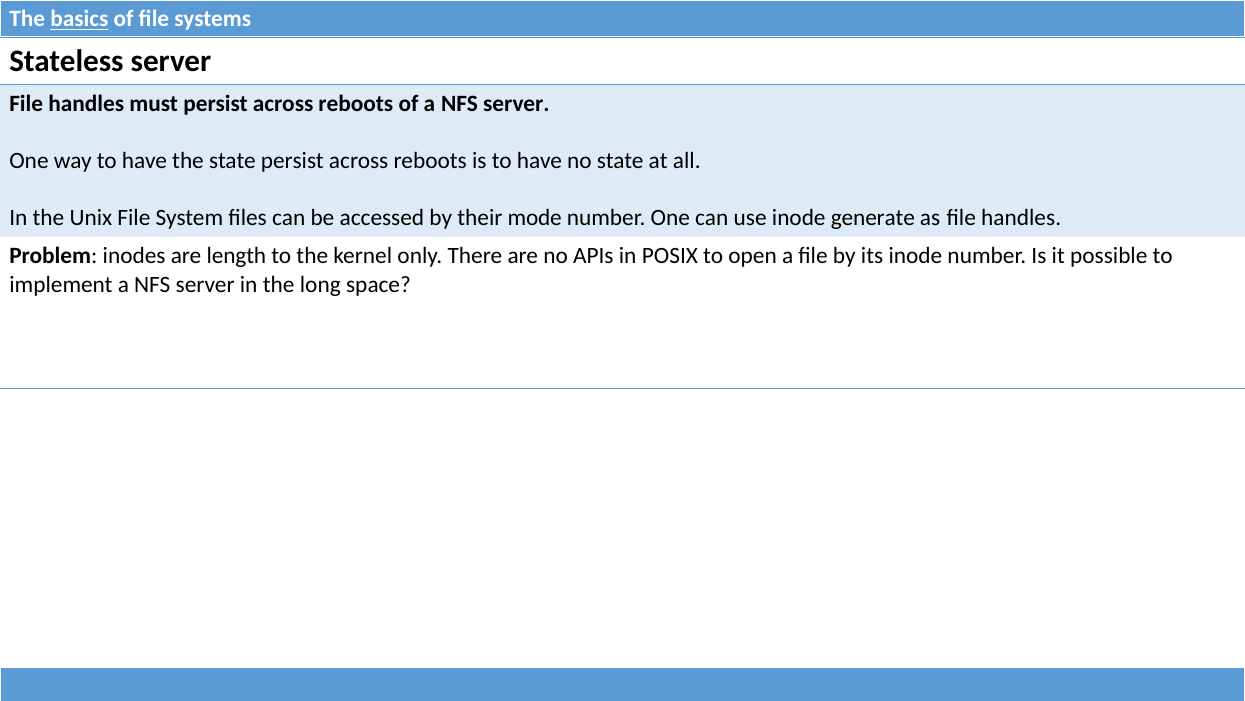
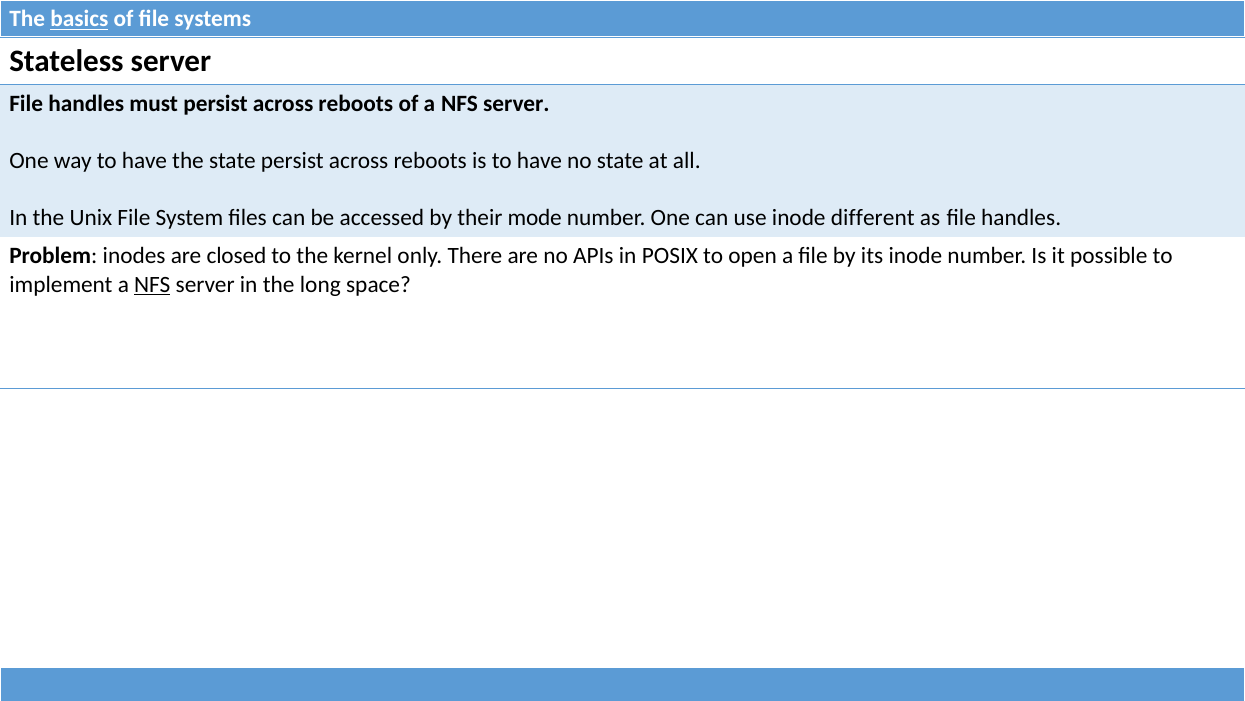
generate: generate -> different
length: length -> closed
NFS at (152, 284) underline: none -> present
